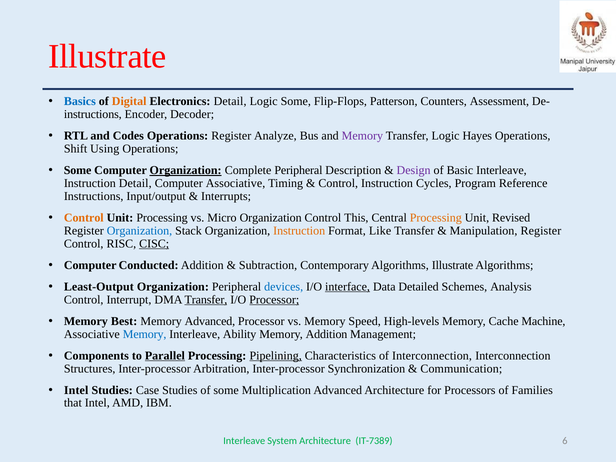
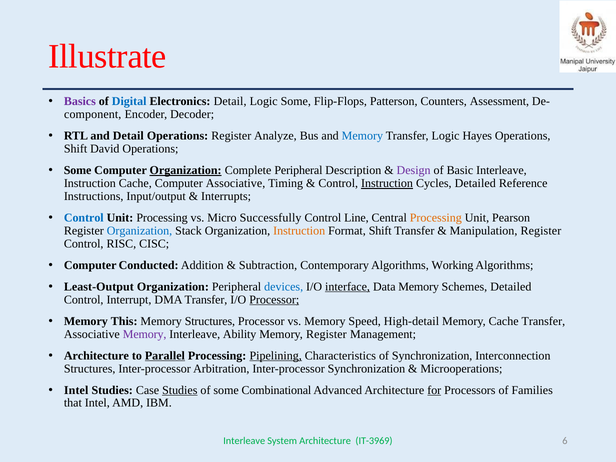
Basics colour: blue -> purple
Digital colour: orange -> blue
instructions at (93, 114): instructions -> component
and Codes: Codes -> Detail
Memory at (362, 136) colour: purple -> blue
Using: Using -> David
Instruction Detail: Detail -> Cache
Instruction at (387, 183) underline: none -> present
Cycles Program: Program -> Detailed
Control at (84, 218) colour: orange -> blue
Micro Organization: Organization -> Successfully
This: This -> Line
Revised: Revised -> Pearson
Format Like: Like -> Shift
CISC underline: present -> none
Algorithms Illustrate: Illustrate -> Working
Data Detailed: Detailed -> Memory
Schemes Analysis: Analysis -> Detailed
Transfer at (206, 300) underline: present -> none
Best: Best -> This
Memory Advanced: Advanced -> Structures
High-levels: High-levels -> High-detail
Cache Machine: Machine -> Transfer
Memory at (145, 334) colour: blue -> purple
Memory Addition: Addition -> Register
Components at (96, 356): Components -> Architecture
of Interconnection: Interconnection -> Synchronization
Communication: Communication -> Microoperations
Studies at (180, 390) underline: none -> present
Multiplication: Multiplication -> Combinational
for underline: none -> present
IT-7389: IT-7389 -> IT-3969
